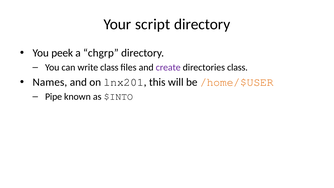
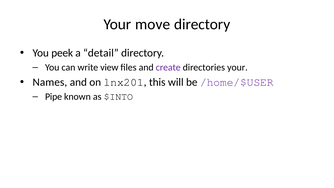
script: script -> move
chgrp: chgrp -> detail
write class: class -> view
directories class: class -> your
/home/$USER colour: orange -> purple
